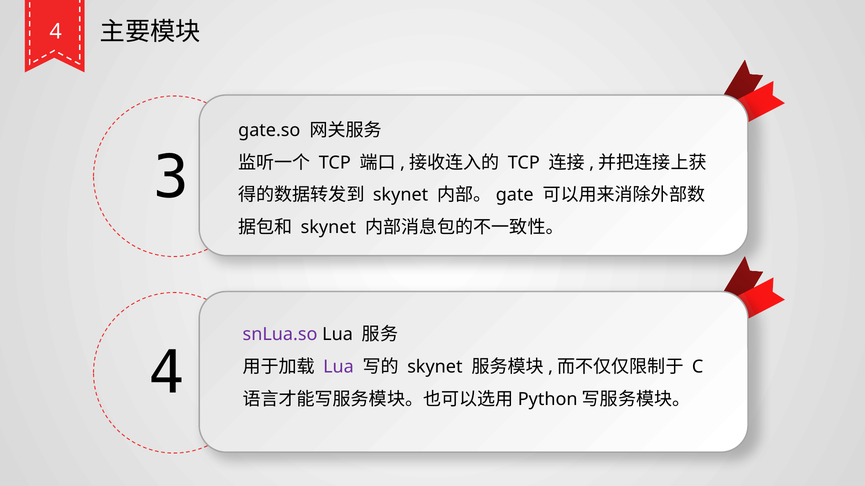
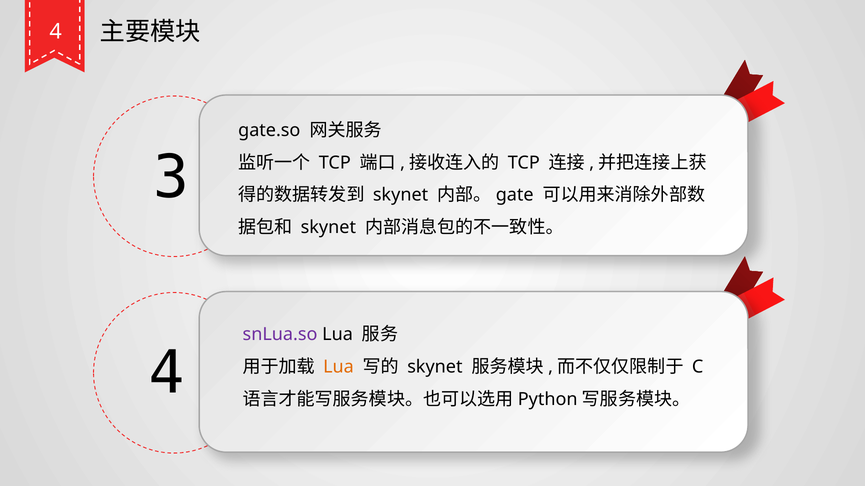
Lua at (339, 367) colour: purple -> orange
